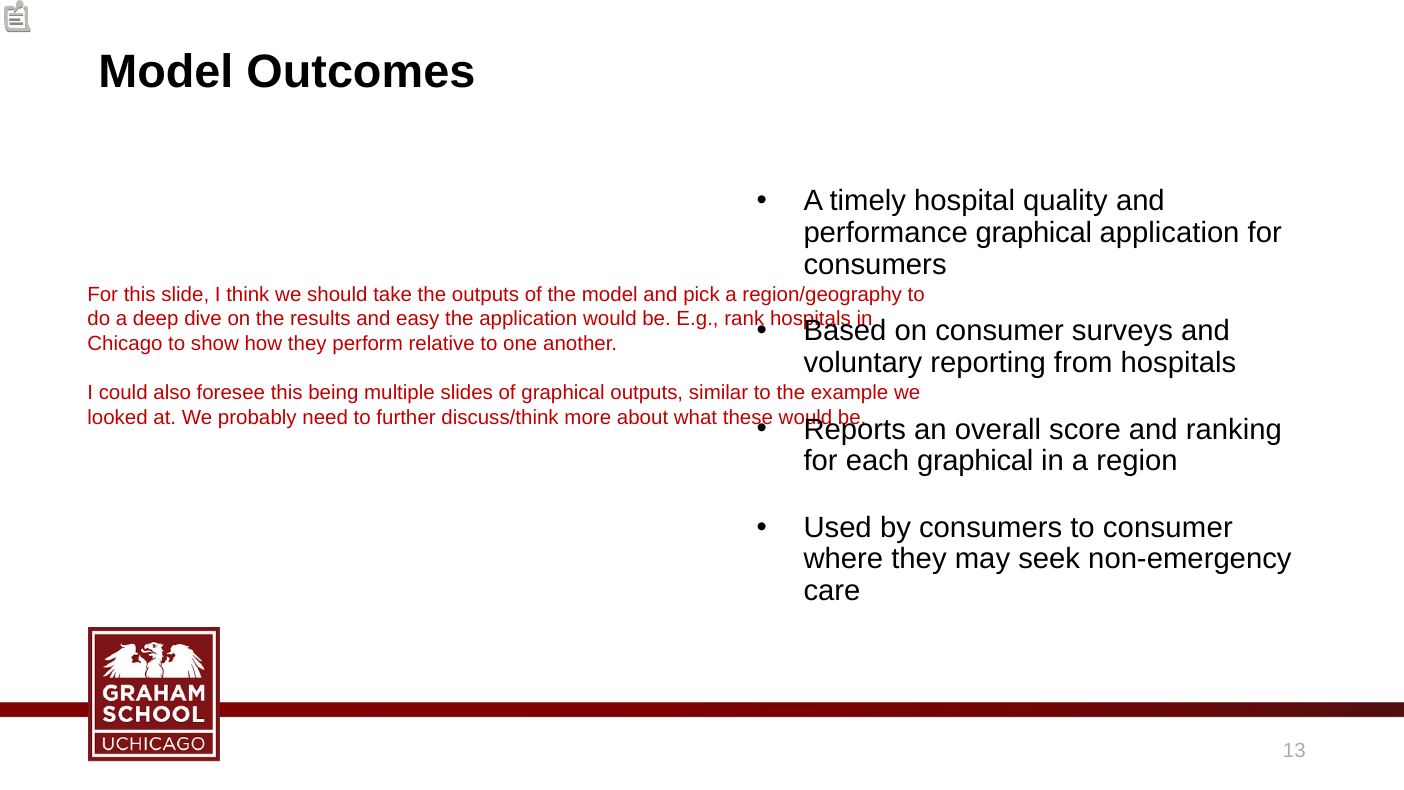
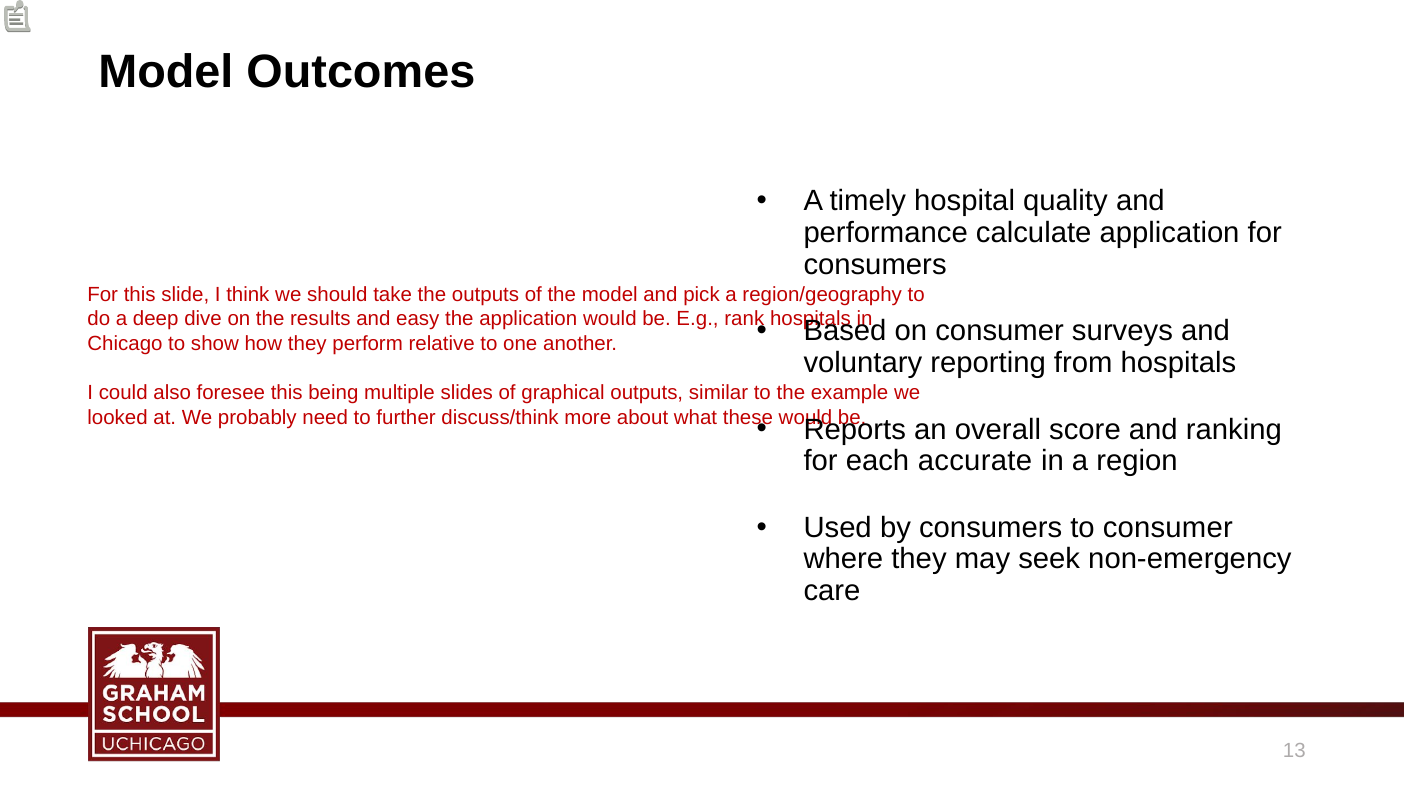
performance graphical: graphical -> calculate
each graphical: graphical -> accurate
